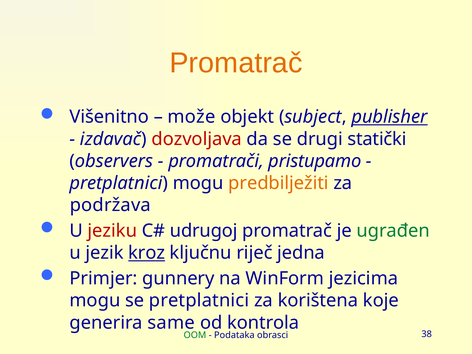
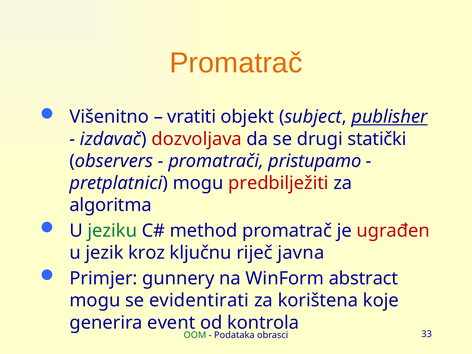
može: može -> vratiti
predbilježiti colour: orange -> red
podržava: podržava -> algoritma
jeziku colour: red -> green
udrugoj: udrugoj -> method
ugrađen colour: green -> red
kroz underline: present -> none
jedna: jedna -> javna
jezicima: jezicima -> abstract
se pretplatnici: pretplatnici -> evidentirati
same: same -> event
38: 38 -> 33
